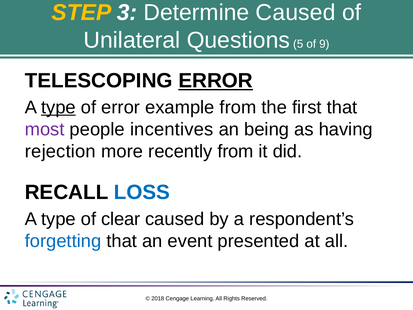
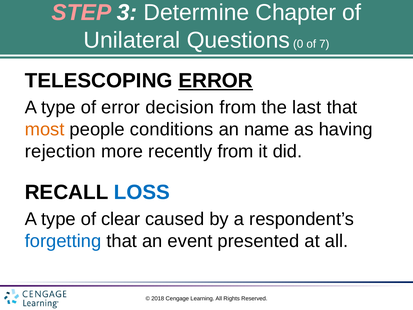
STEP colour: yellow -> pink
Determine Caused: Caused -> Chapter
5: 5 -> 0
9: 9 -> 7
type at (58, 107) underline: present -> none
example: example -> decision
first: first -> last
most colour: purple -> orange
incentives: incentives -> conditions
being: being -> name
